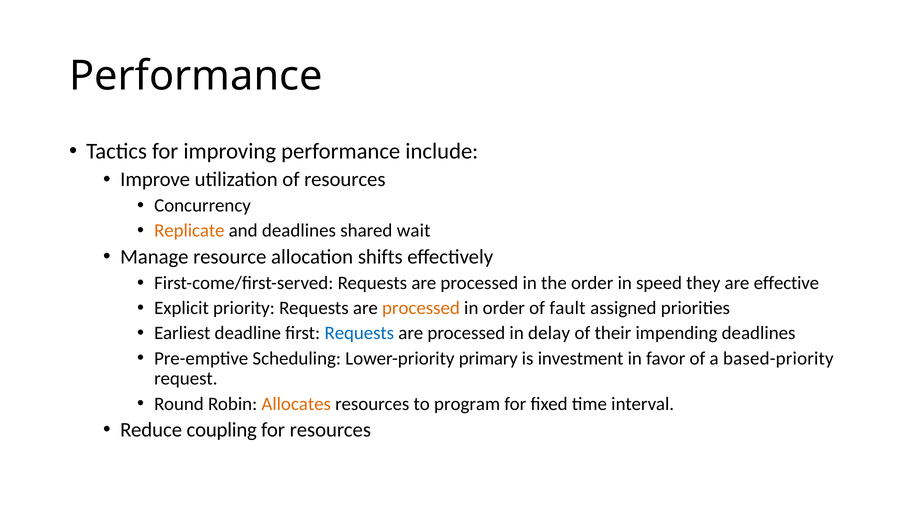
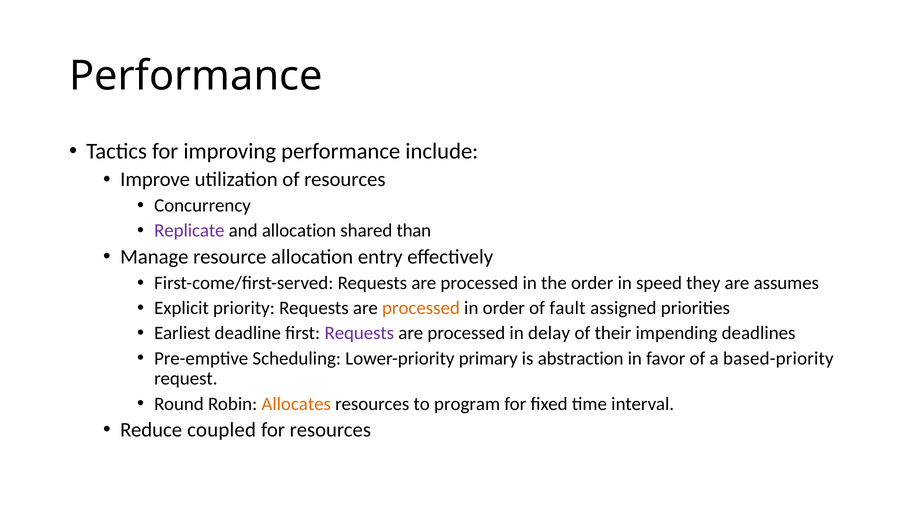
Replicate colour: orange -> purple
and deadlines: deadlines -> allocation
wait: wait -> than
shifts: shifts -> entry
effective: effective -> assumes
Requests at (359, 333) colour: blue -> purple
investment: investment -> abstraction
coupling: coupling -> coupled
